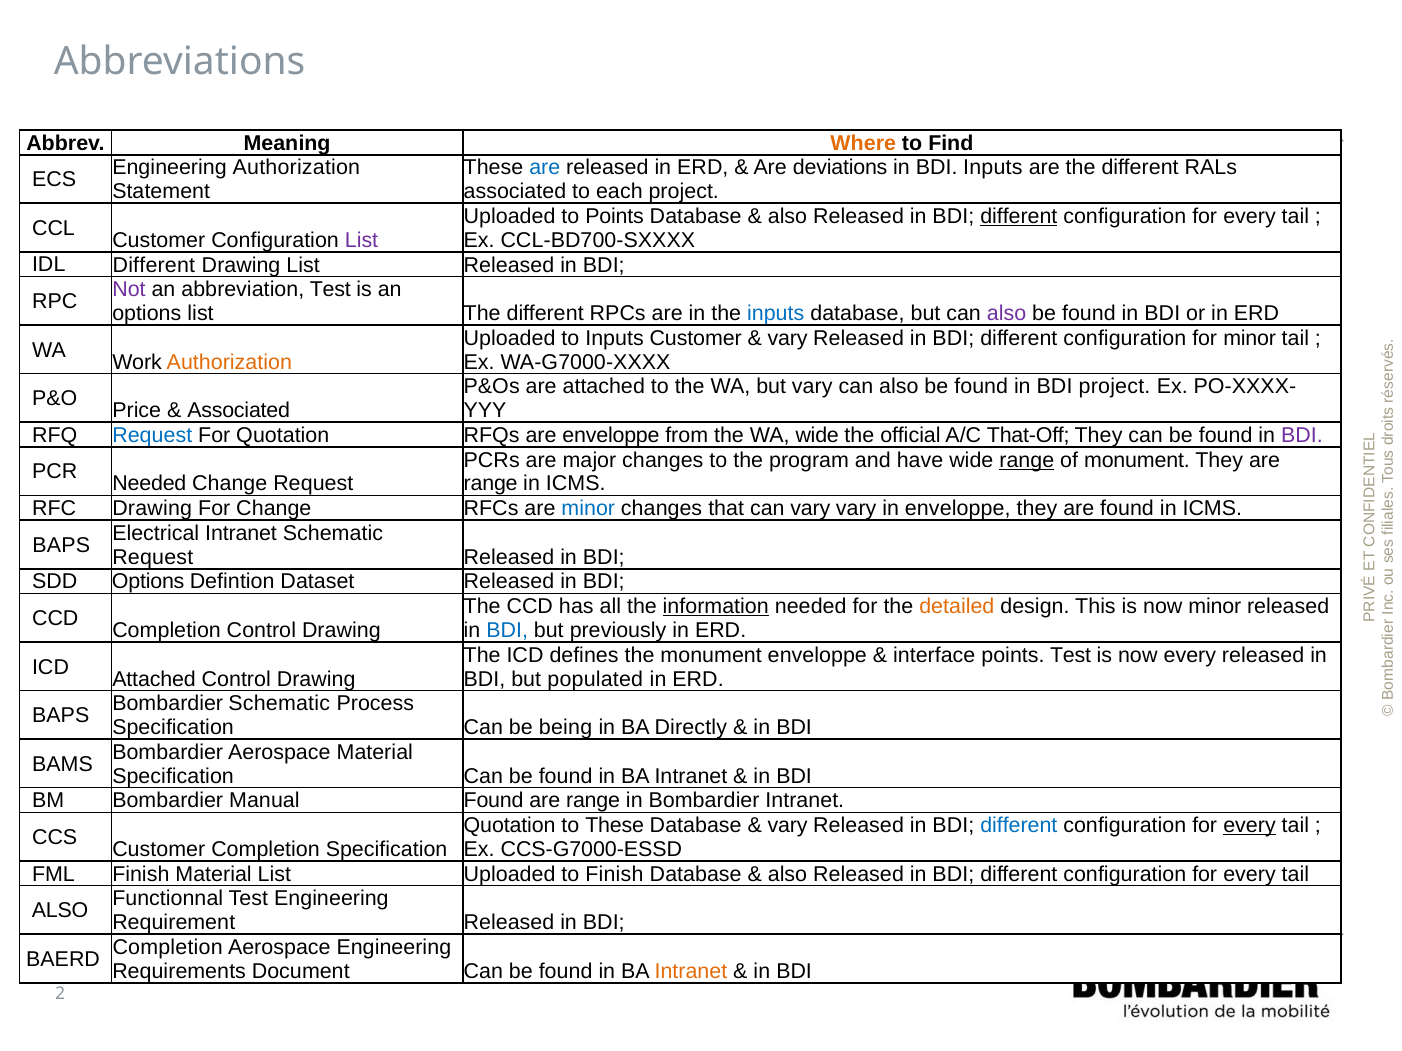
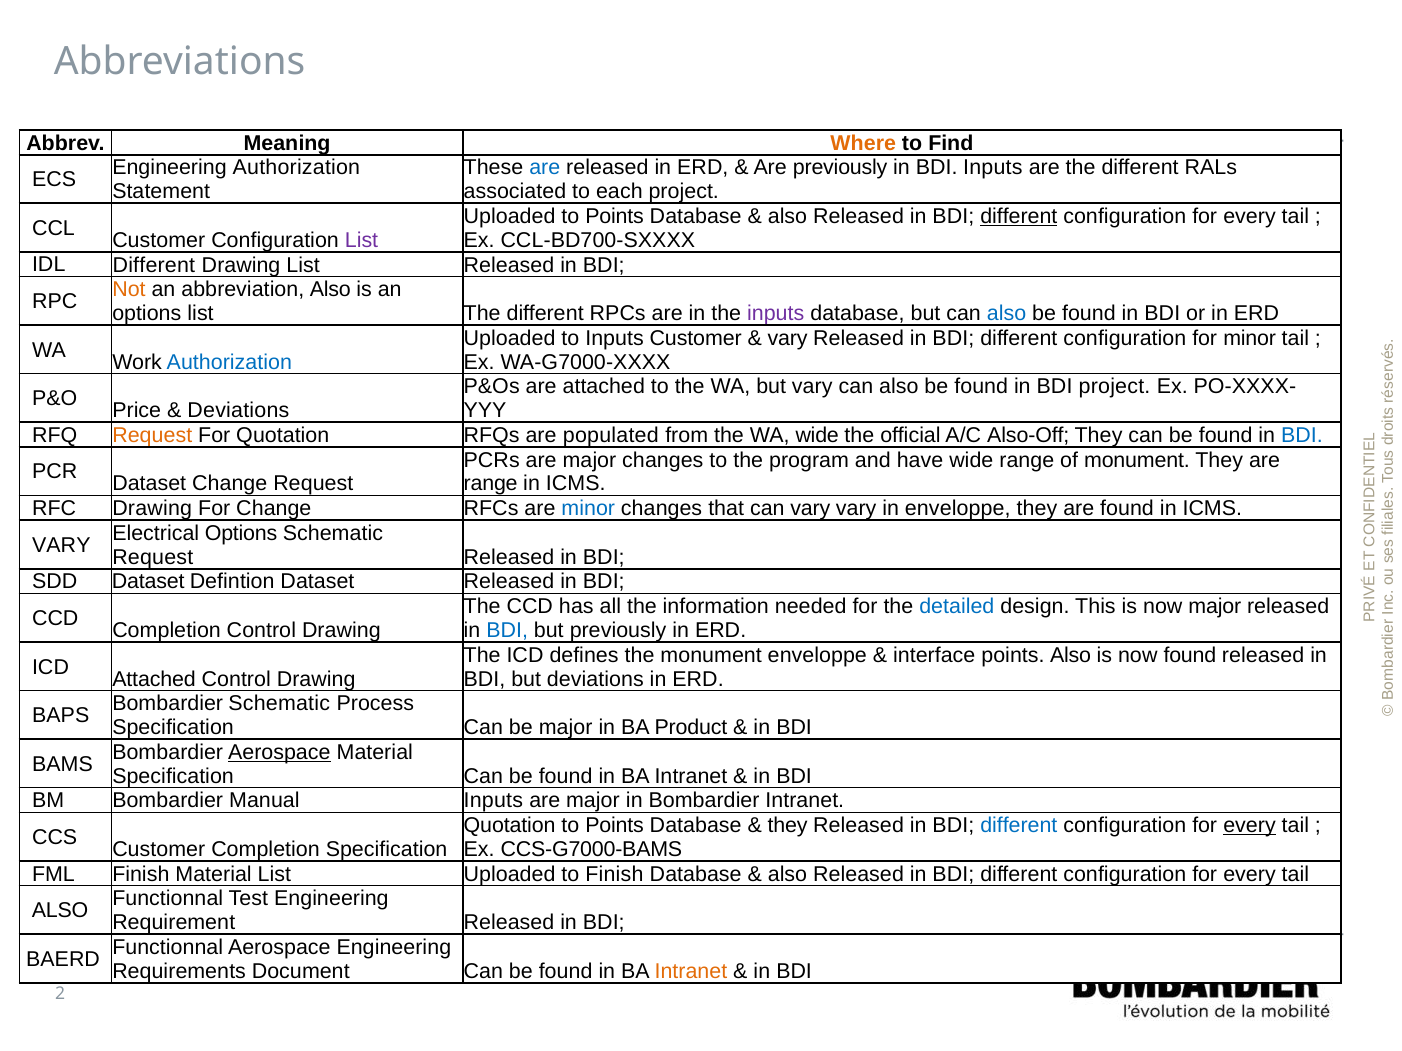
Are deviations: deviations -> previously
Not colour: purple -> orange
abbreviation Test: Test -> Also
inputs at (776, 314) colour: blue -> purple
also at (1007, 314) colour: purple -> blue
Authorization at (229, 362) colour: orange -> blue
Associated at (239, 411): Associated -> Deviations
Request at (152, 436) colour: blue -> orange
are enveloppe: enveloppe -> populated
That-Off: That-Off -> Also-Off
BDI at (1302, 436) colour: purple -> blue
range at (1027, 460) underline: present -> none
Needed at (149, 484): Needed -> Dataset
Electrical Intranet: Intranet -> Options
BAPS at (61, 545): BAPS -> VARY
SDD Options: Options -> Dataset
information underline: present -> none
detailed colour: orange -> blue
now minor: minor -> major
points Test: Test -> Also
now every: every -> found
but populated: populated -> deviations
be being: being -> major
Directly: Directly -> Product
Aerospace at (279, 753) underline: none -> present
Manual Found: Found -> Inputs
range at (593, 801): range -> major
These at (615, 826): These -> Points
vary at (788, 826): vary -> they
CCS-G7000-ESSD: CCS-G7000-ESSD -> CCS-G7000-BAMS
Completion at (168, 948): Completion -> Functionnal
